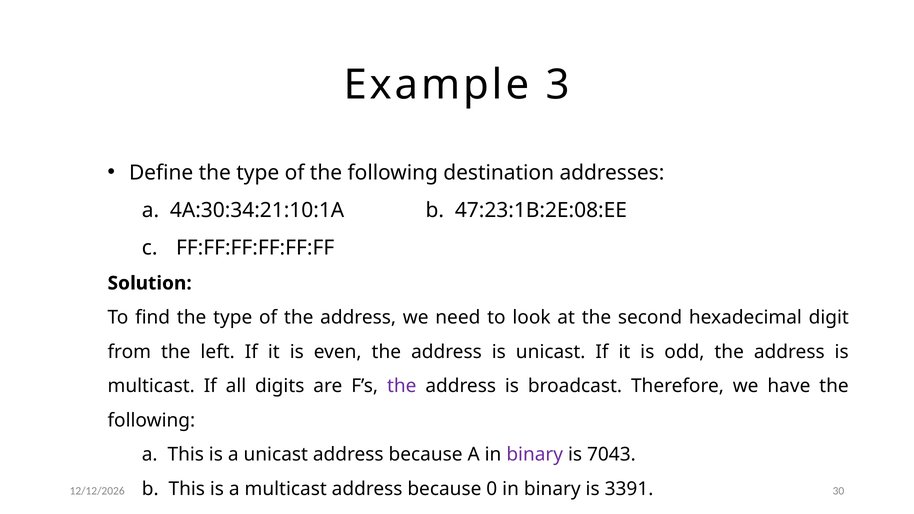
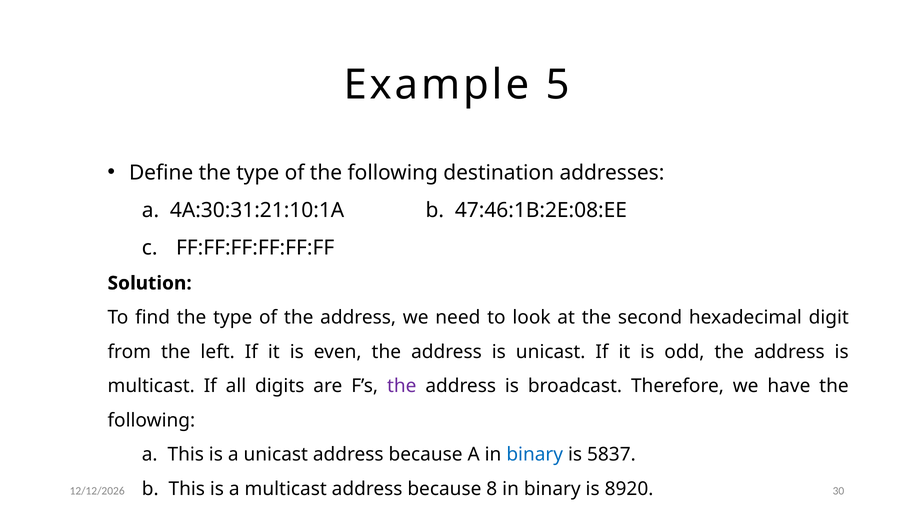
3: 3 -> 5
4A:30:34:21:10:1A: 4A:30:34:21:10:1A -> 4A:30:31:21:10:1A
47:23:1B:2E:08:EE: 47:23:1B:2E:08:EE -> 47:46:1B:2E:08:EE
binary at (535, 455) colour: purple -> blue
7043: 7043 -> 5837
0: 0 -> 8
3391: 3391 -> 8920
